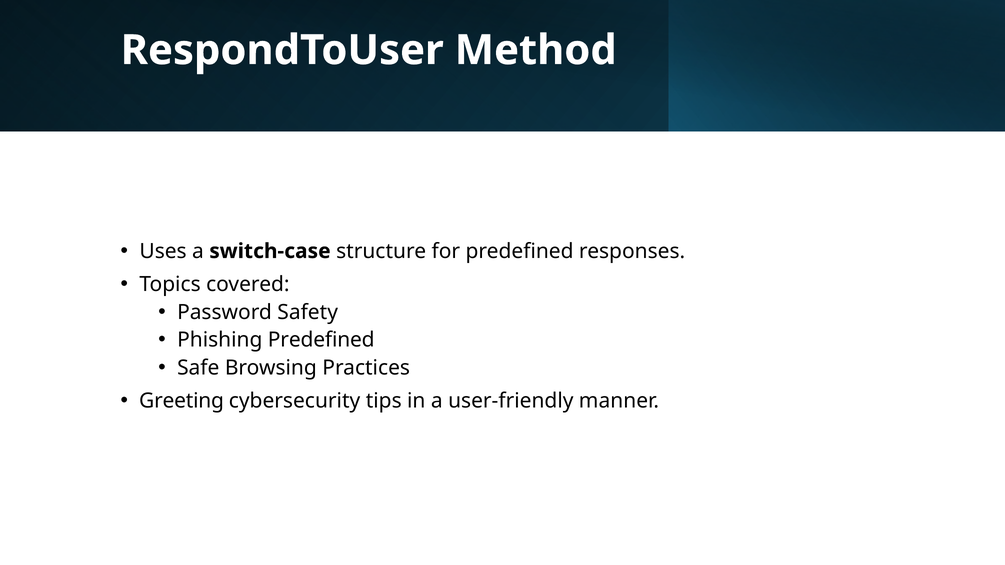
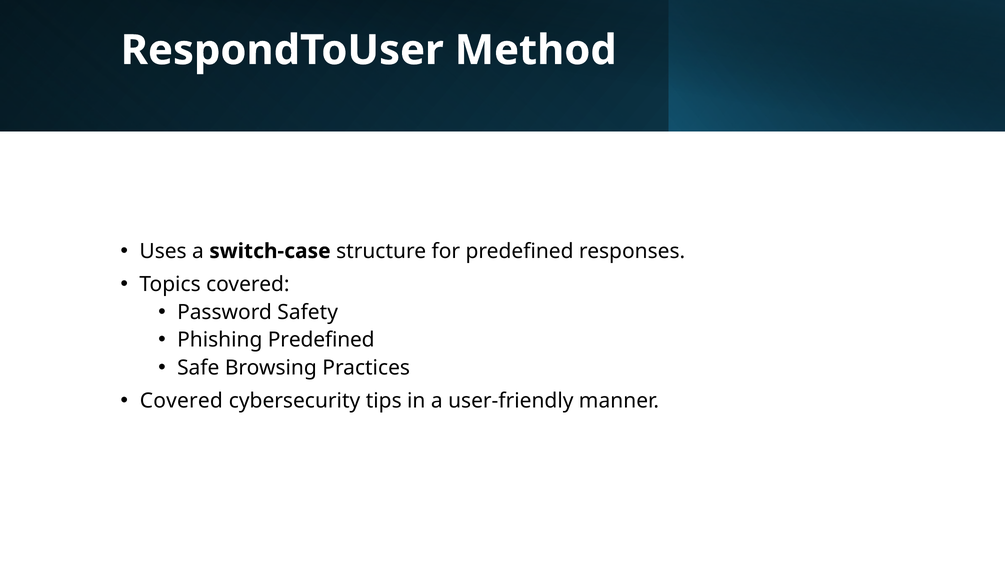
Greeting at (182, 401): Greeting -> Covered
